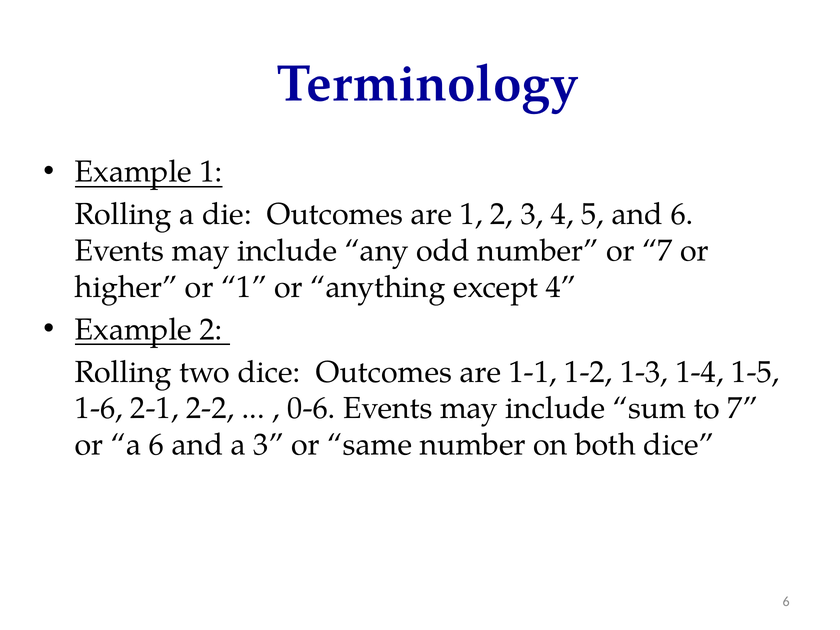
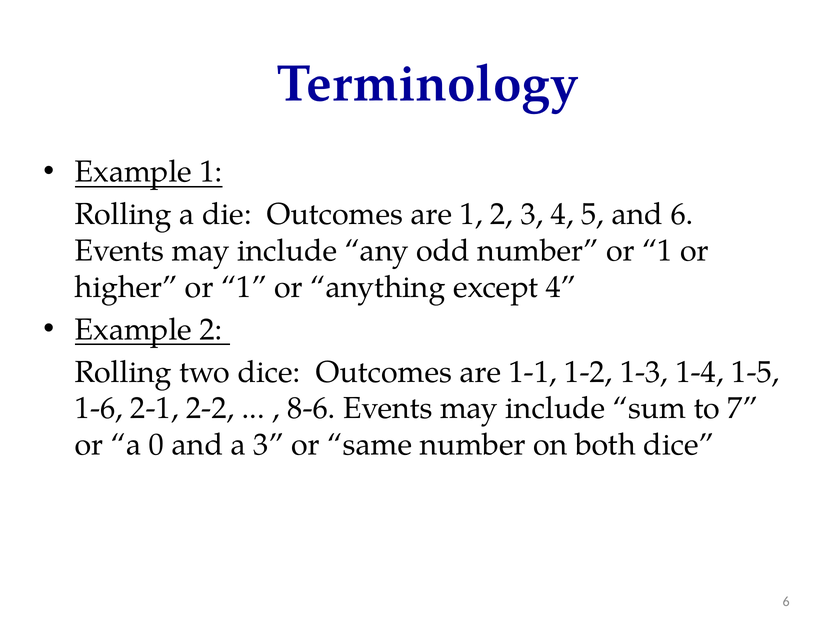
number or 7: 7 -> 1
0-6: 0-6 -> 8-6
a 6: 6 -> 0
